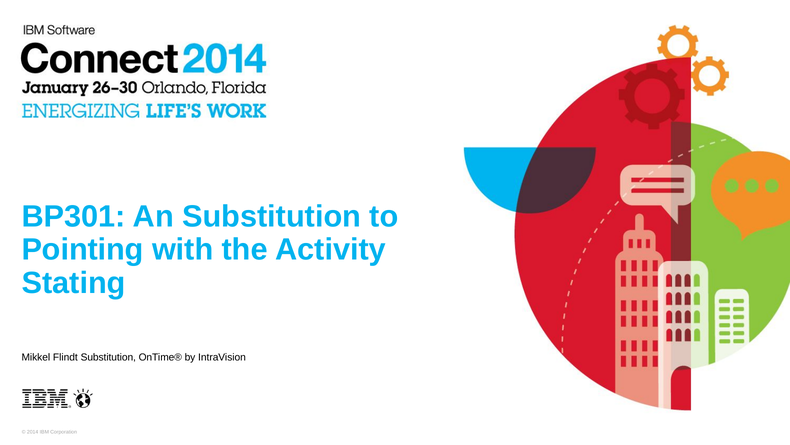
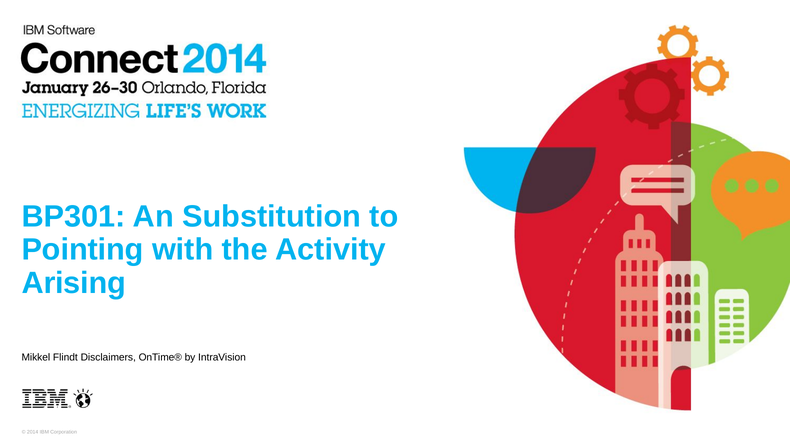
Stating: Stating -> Arising
Flindt Substitution: Substitution -> Disclaimers
